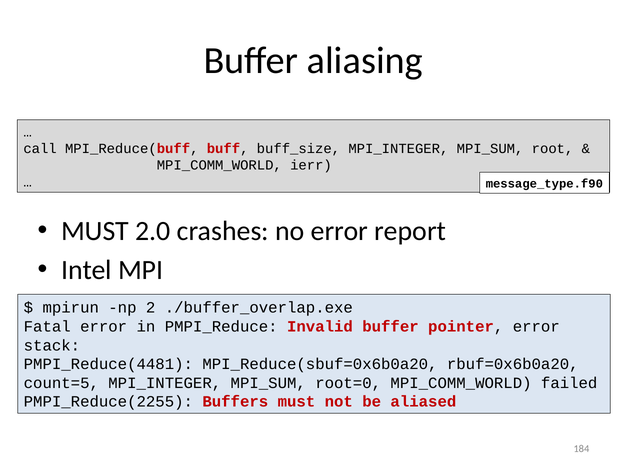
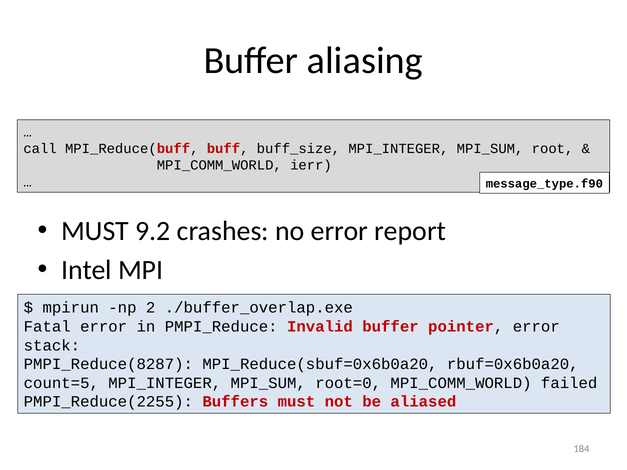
2.0: 2.0 -> 9.2
PMPI_Reduce(4481: PMPI_Reduce(4481 -> PMPI_Reduce(8287
